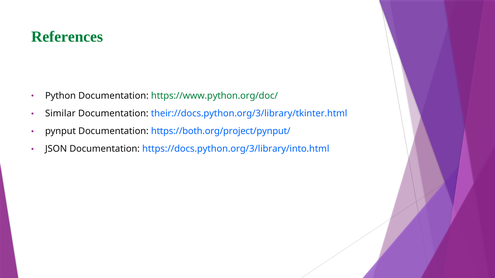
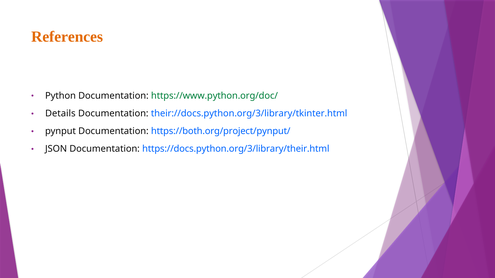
References colour: green -> orange
Similar: Similar -> Details
https://docs.python.org/3/library/into.html: https://docs.python.org/3/library/into.html -> https://docs.python.org/3/library/their.html
